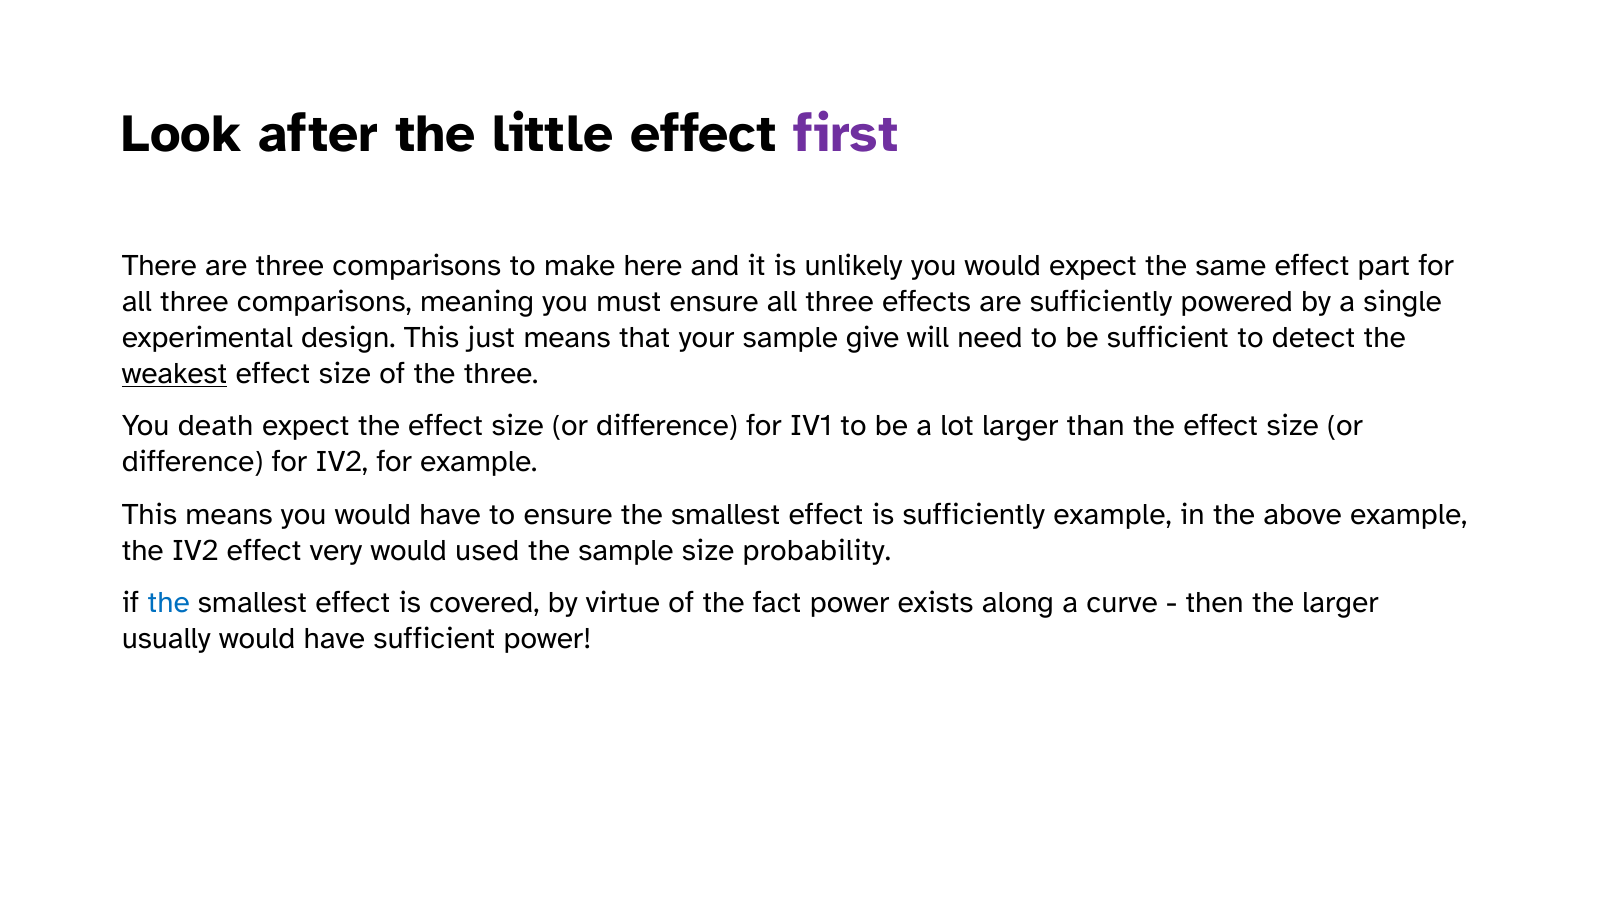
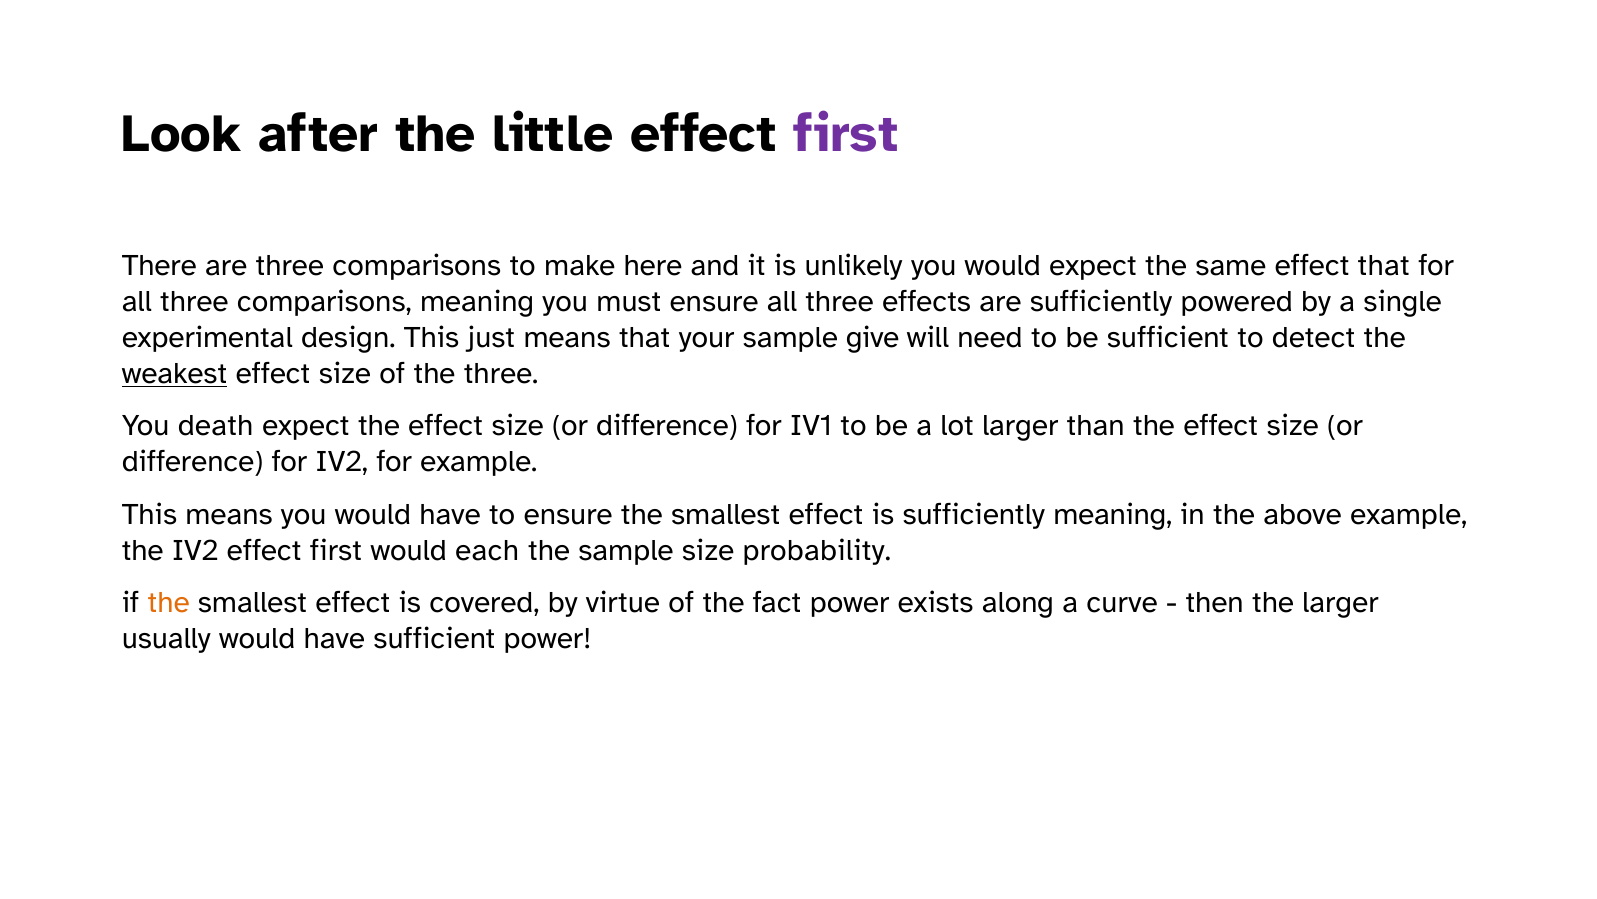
effect part: part -> that
sufficiently example: example -> meaning
IV2 effect very: very -> first
used: used -> each
the at (169, 603) colour: blue -> orange
